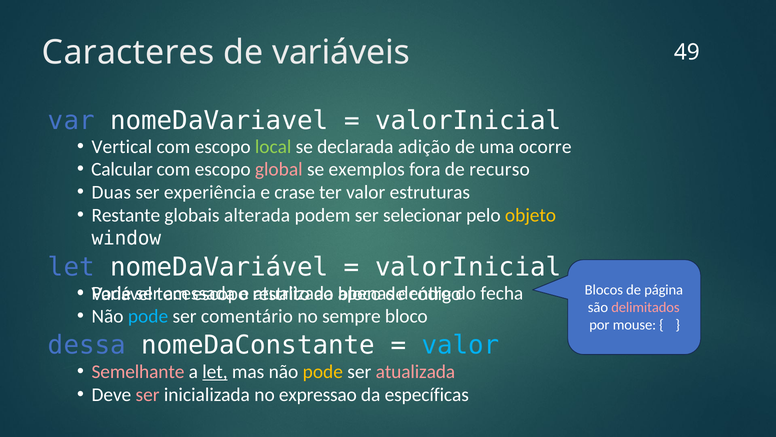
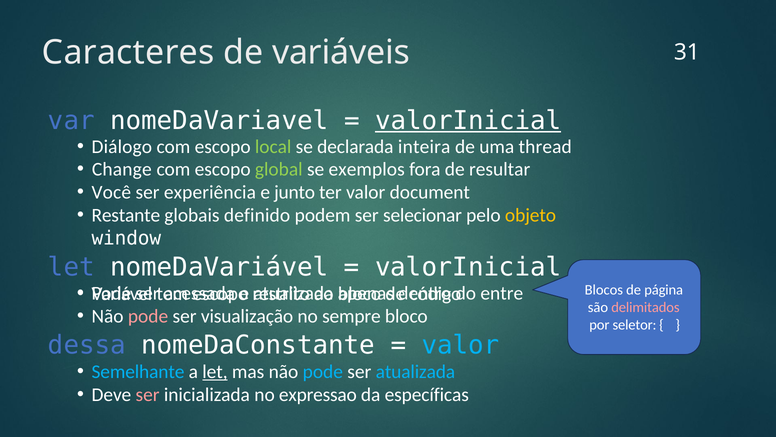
49: 49 -> 31
valorInicial at (468, 120) underline: none -> present
Vertical: Vertical -> Diálogo
adição: adição -> inteira
ocorre: ocorre -> thread
Calcular: Calcular -> Change
global colour: pink -> light green
recurso: recurso -> resultar
Duas: Duas -> Você
crase: crase -> junto
estruturas: estruturas -> document
alterada: alterada -> definido
fecha: fecha -> entre
pode at (148, 316) colour: light blue -> pink
comentário: comentário -> visualização
mouse: mouse -> seletor
Semelhante colour: pink -> light blue
pode at (323, 371) colour: yellow -> light blue
atualizada at (415, 371) colour: pink -> light blue
